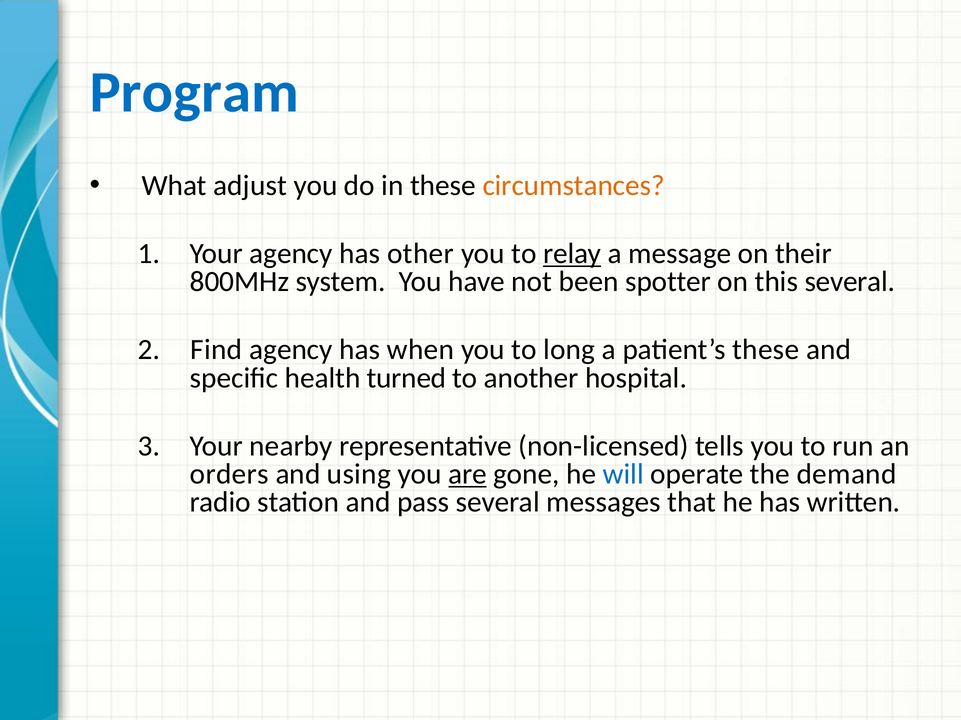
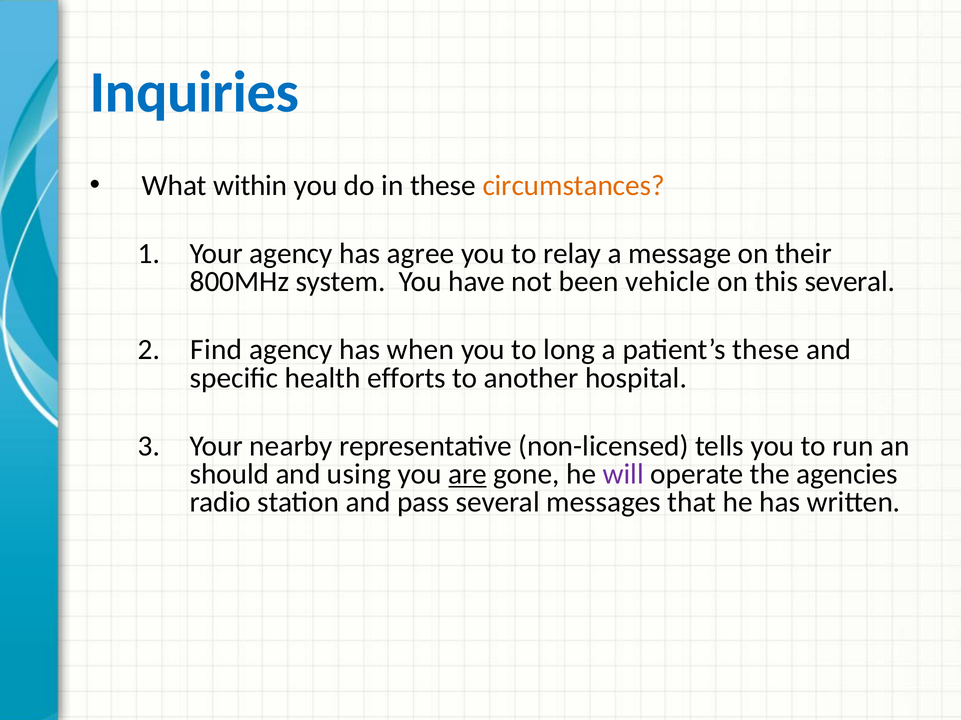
Program: Program -> Inquiries
adjust: adjust -> within
other: other -> agree
relay underline: present -> none
spotter: spotter -> vehicle
turned: turned -> efforts
orders: orders -> should
will colour: blue -> purple
demand: demand -> agencies
